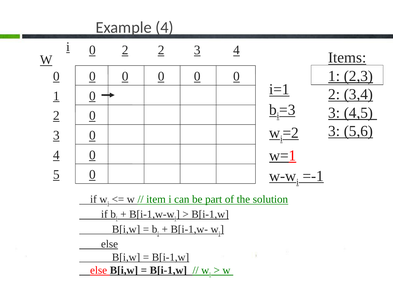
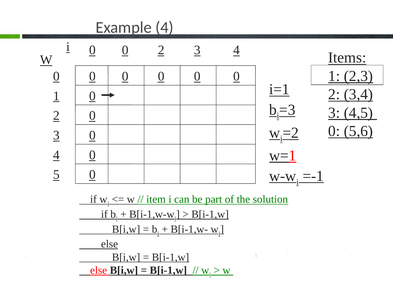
i 0 2: 2 -> 0
3 at (334, 131): 3 -> 0
